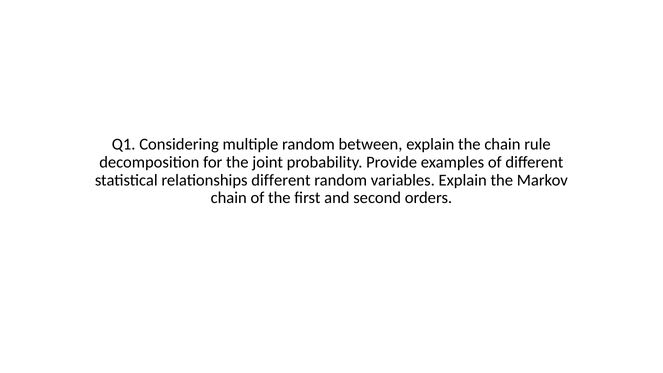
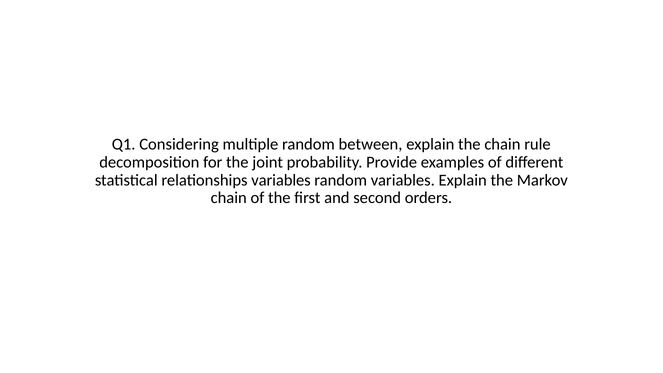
relationships different: different -> variables
